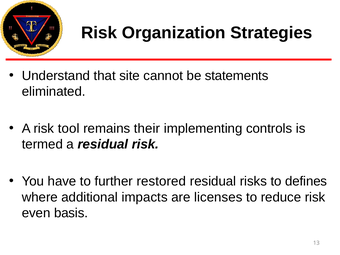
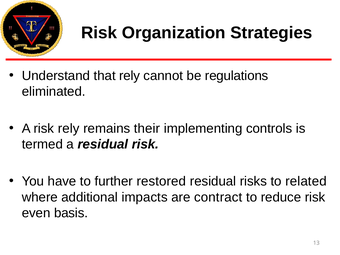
that site: site -> rely
statements: statements -> regulations
risk tool: tool -> rely
defines: defines -> related
licenses: licenses -> contract
